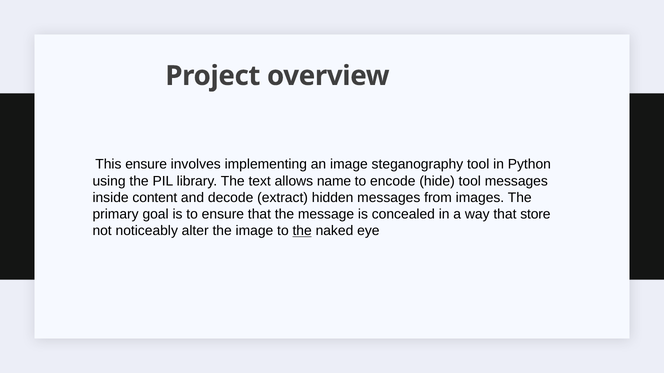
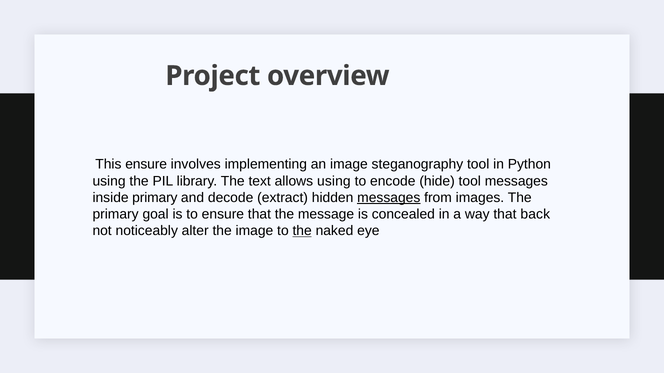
allows name: name -> using
inside content: content -> primary
messages at (389, 198) underline: none -> present
store: store -> back
